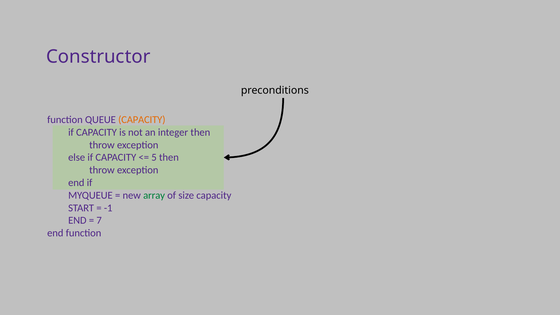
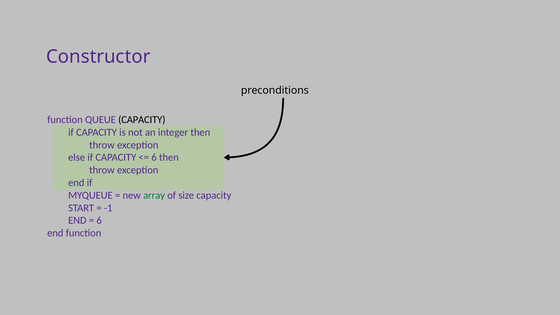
CAPACITY at (142, 120) colour: orange -> black
5 at (154, 158): 5 -> 6
7 at (99, 221): 7 -> 6
